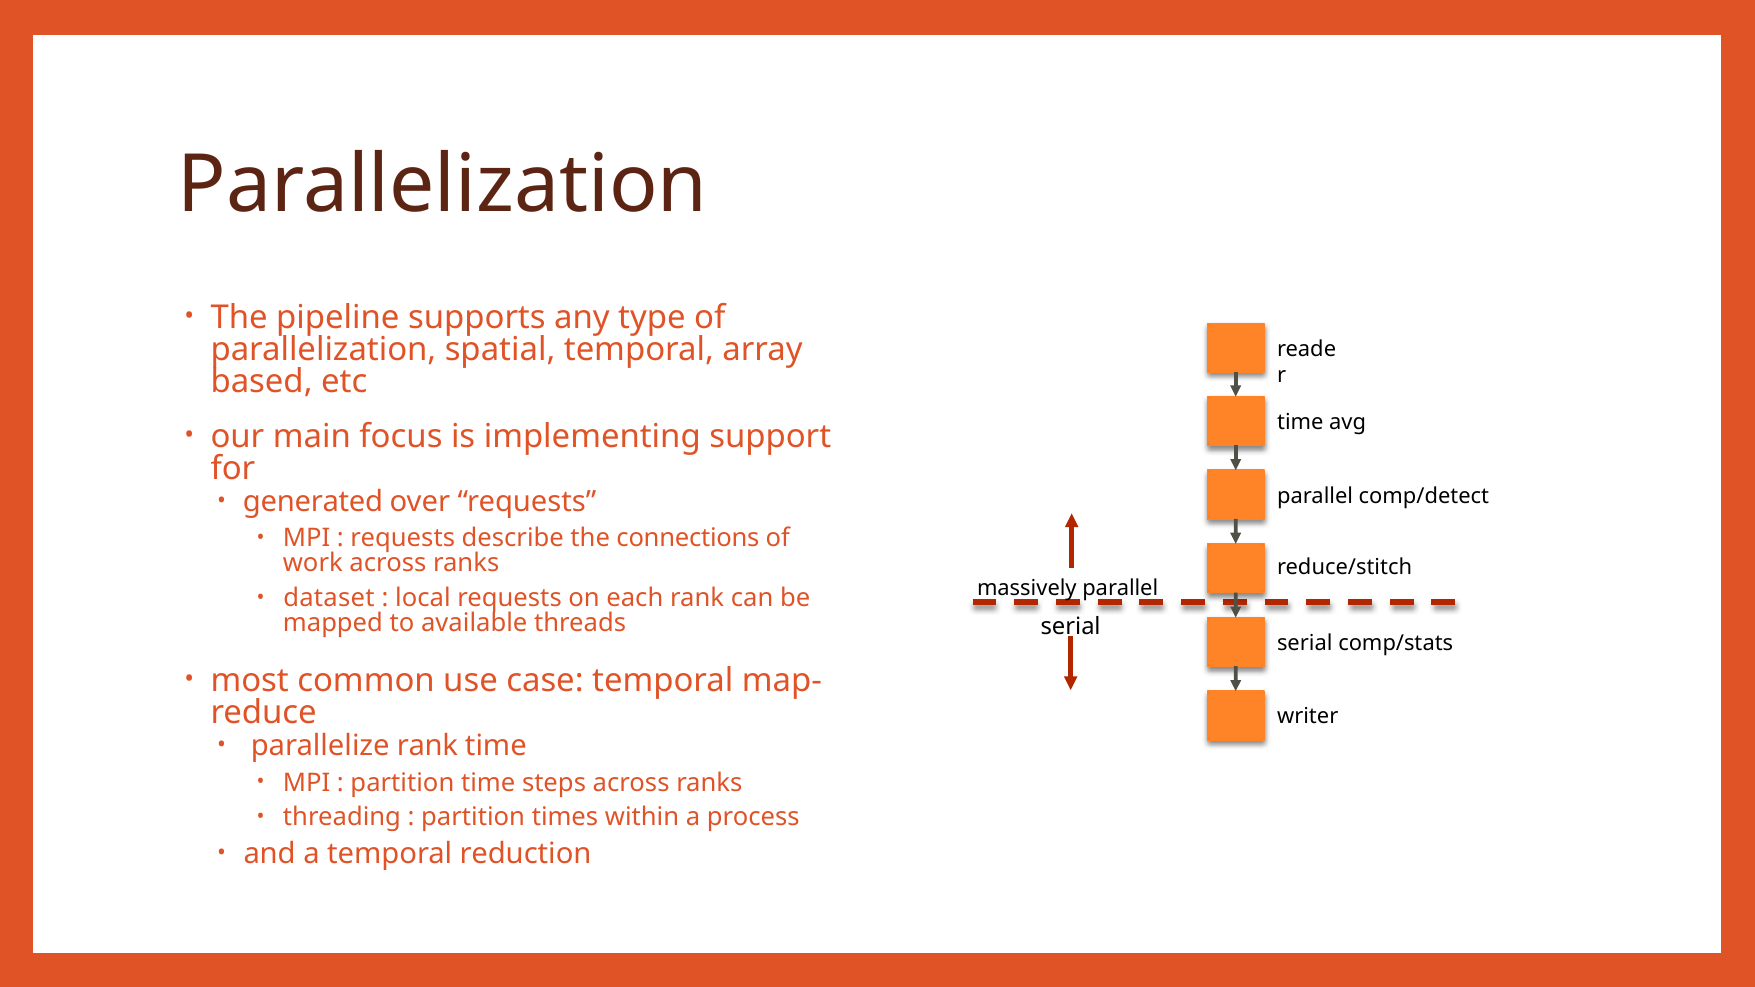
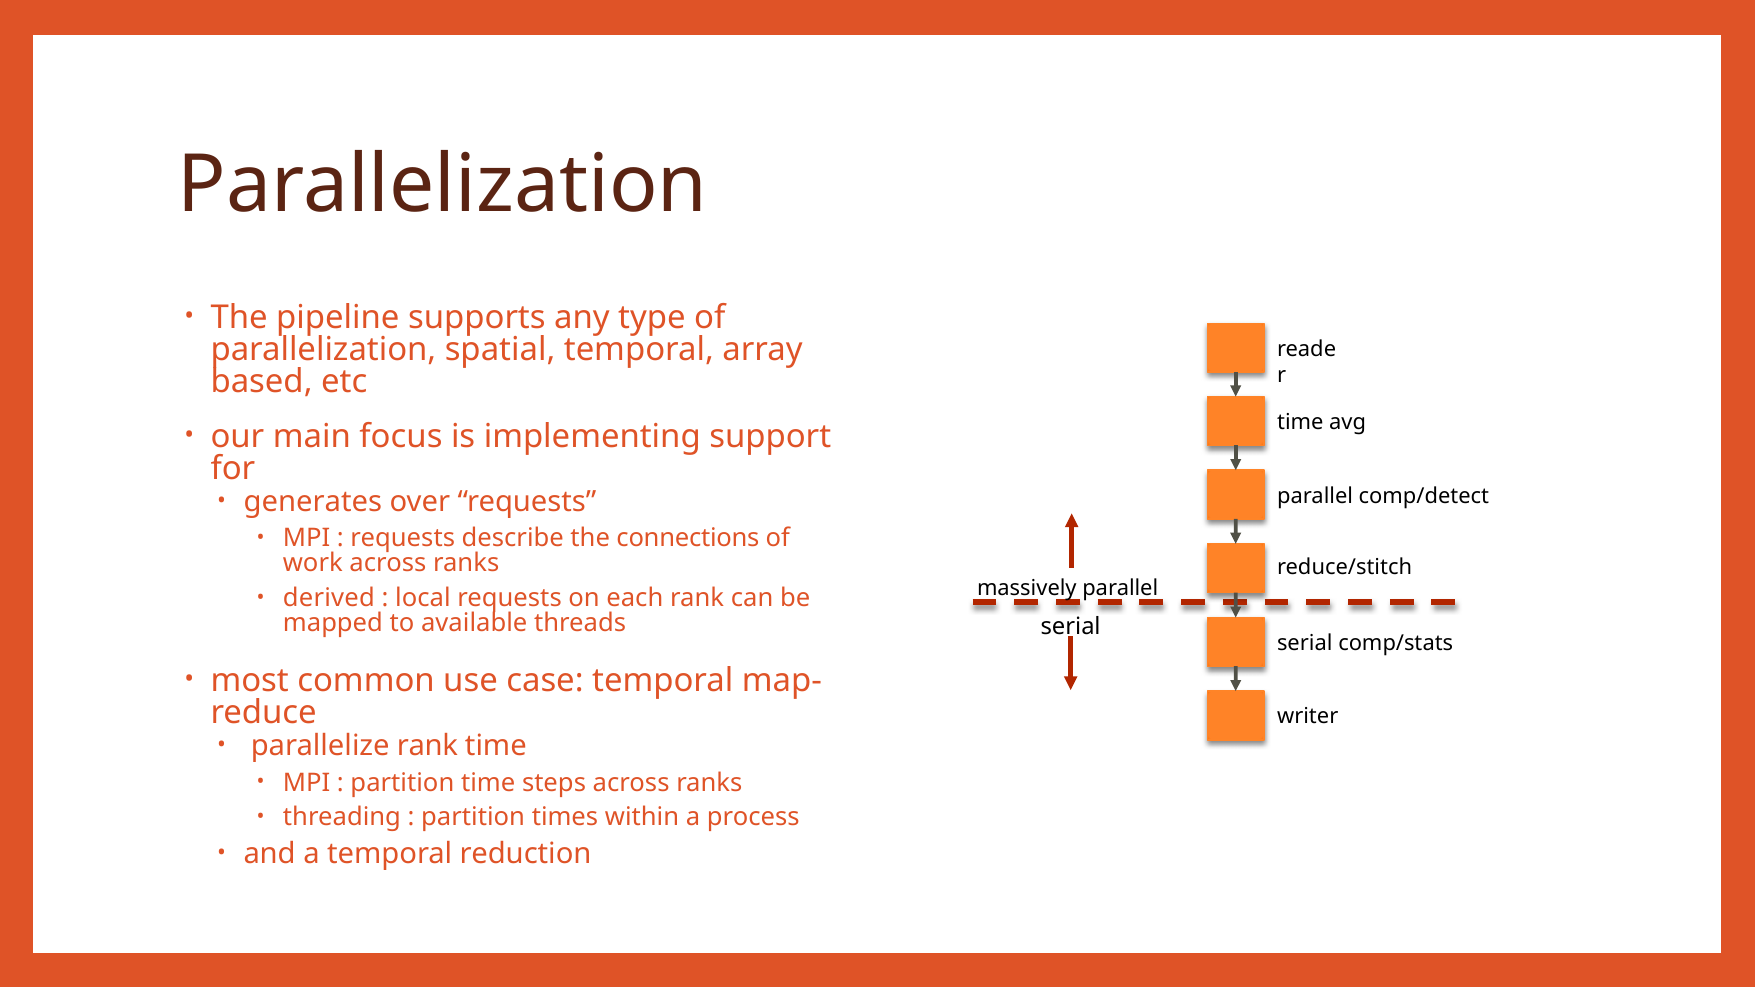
generated: generated -> generates
dataset: dataset -> derived
